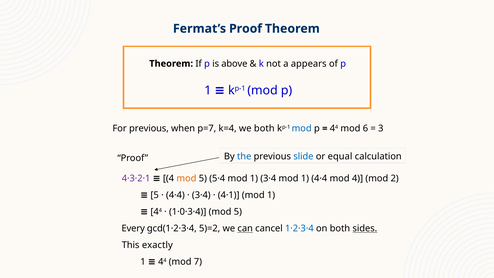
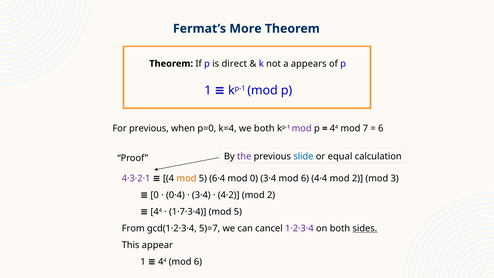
Fermat’s Proof: Proof -> More
above: above -> direct
p=7: p=7 -> p=0
mod at (302, 128) colour: blue -> purple
6: 6 -> 7
3 at (381, 128): 3 -> 6
the colour: blue -> purple
5·4: 5·4 -> 6·4
1 at (254, 178): 1 -> 0
3·4 mod 1: 1 -> 6
4·4 mod 4: 4 -> 2
2: 2 -> 3
5 at (155, 195): 5 -> 0
4·4 at (175, 195): 4·4 -> 0·4
4·1: 4·1 -> 4·2
1 at (271, 195): 1 -> 2
1·0·3·4: 1·0·3·4 -> 1·7·3·4
Every: Every -> From
5)=2: 5)=2 -> 5)=7
can underline: present -> none
1·2·3·4 colour: blue -> purple
exactly: exactly -> appear
44 mod 7: 7 -> 6
